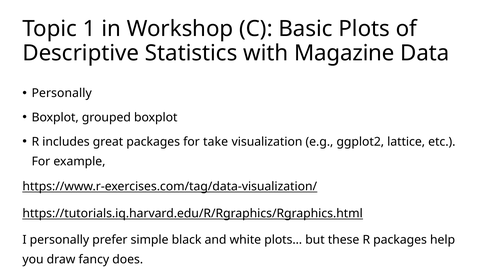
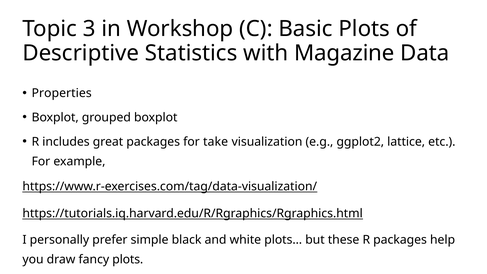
1: 1 -> 3
Personally at (62, 93): Personally -> Properties
fancy does: does -> plots
